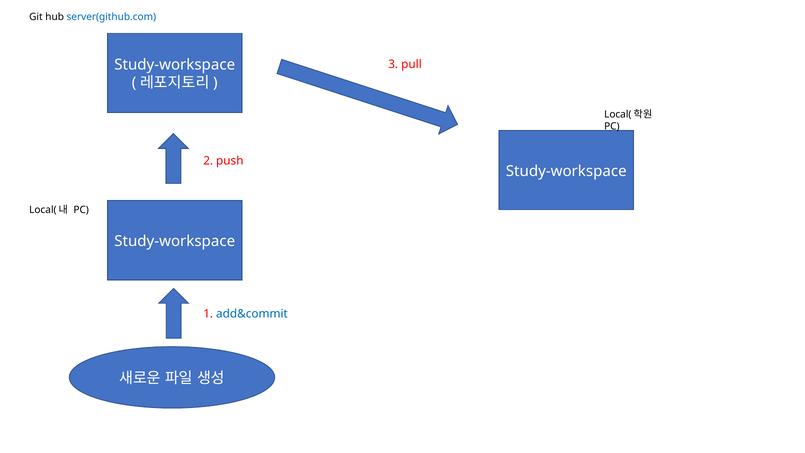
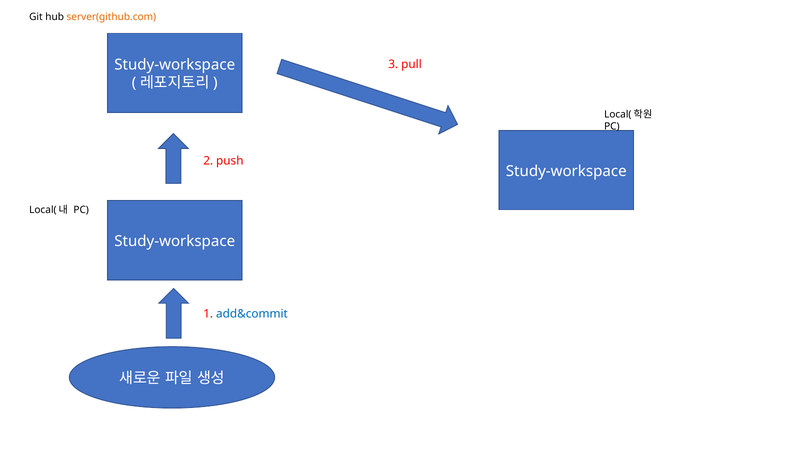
server(github.com colour: blue -> orange
